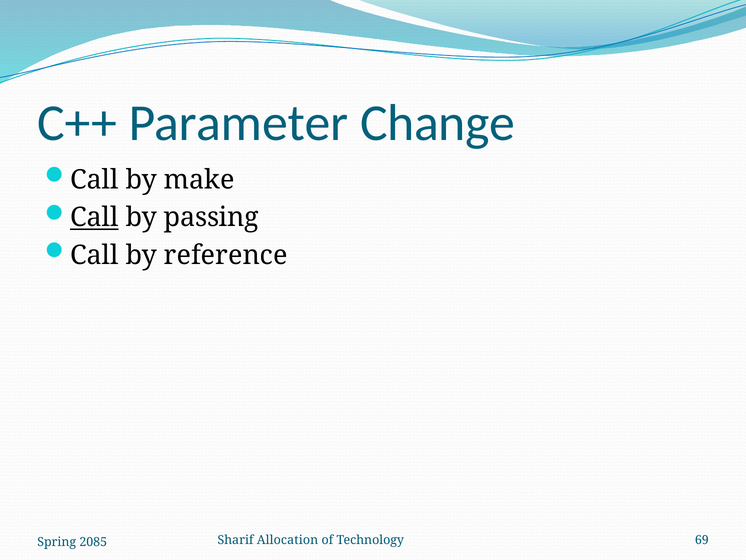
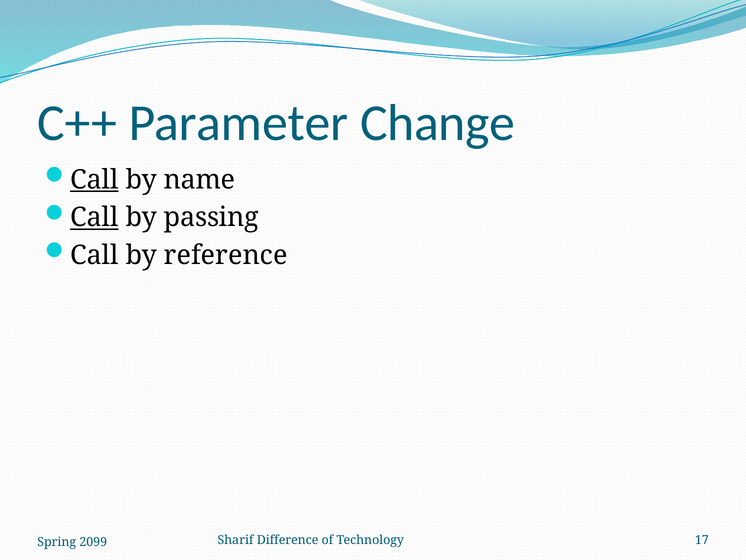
Call at (94, 180) underline: none -> present
make: make -> name
Allocation: Allocation -> Difference
69: 69 -> 17
2085: 2085 -> 2099
